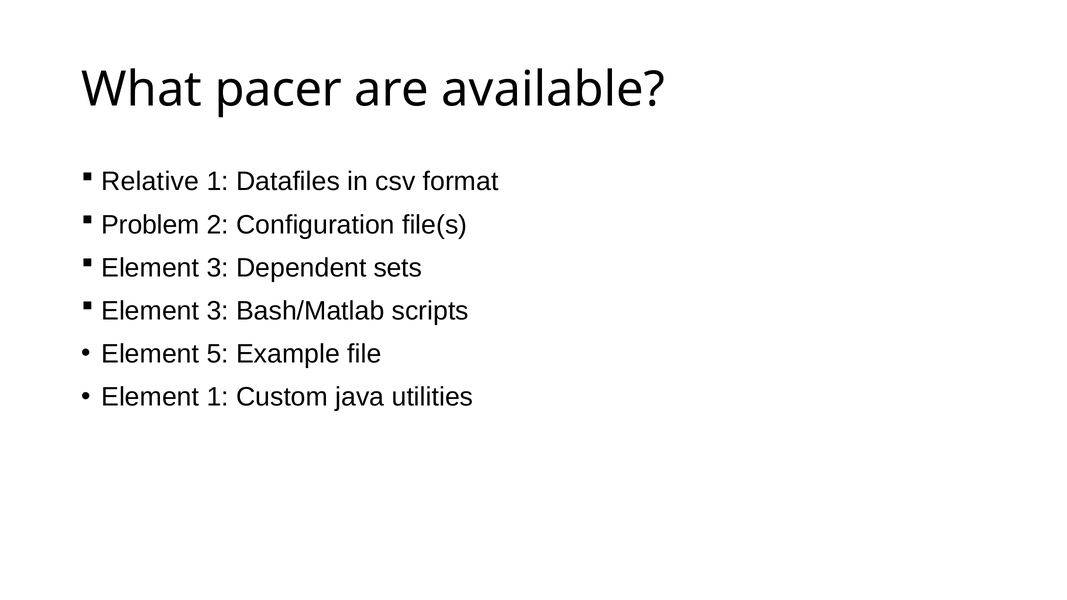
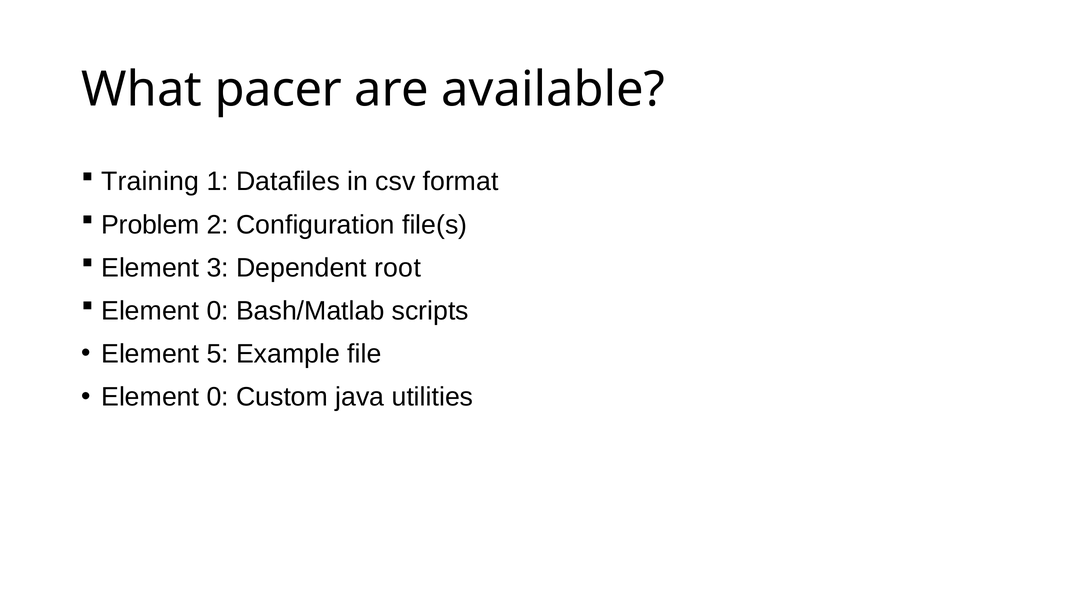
Relative: Relative -> Training
sets: sets -> root
3 at (218, 311): 3 -> 0
1 at (218, 397): 1 -> 0
